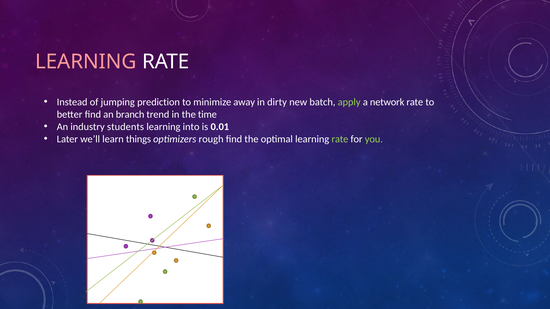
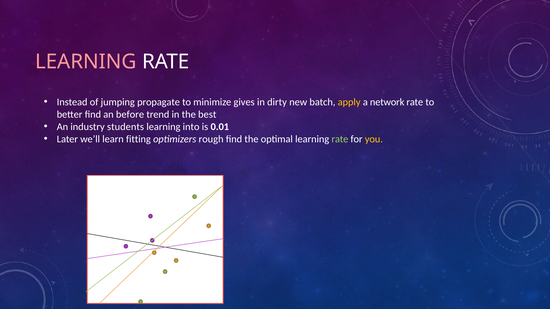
prediction: prediction -> propagate
away: away -> gives
apply colour: light green -> yellow
branch: branch -> before
time: time -> best
things: things -> fitting
you colour: light green -> yellow
